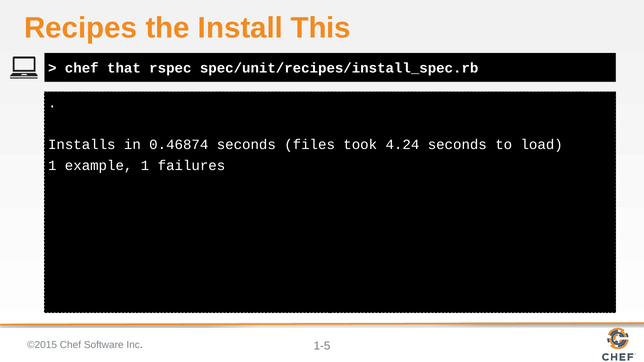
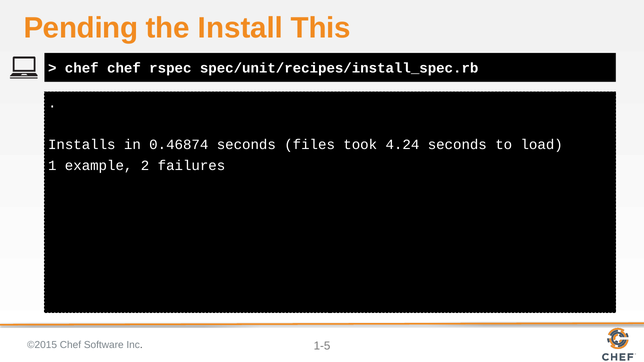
Recipes: Recipes -> Pending
chef that: that -> chef
example 1: 1 -> 2
